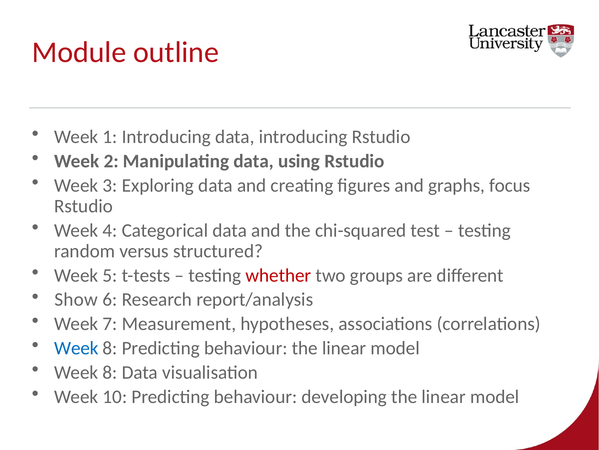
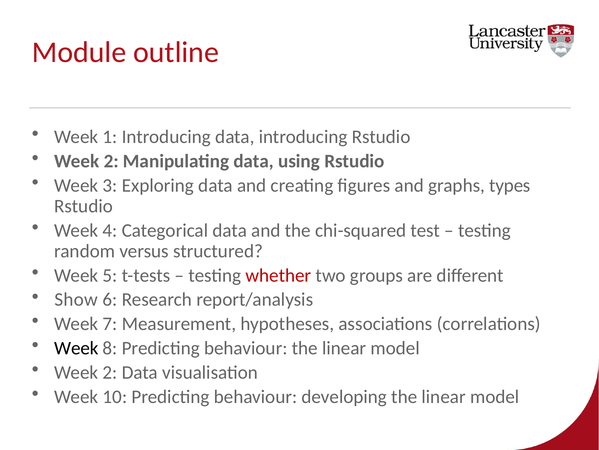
focus: focus -> types
Week at (76, 348) colour: blue -> black
8 at (110, 372): 8 -> 2
